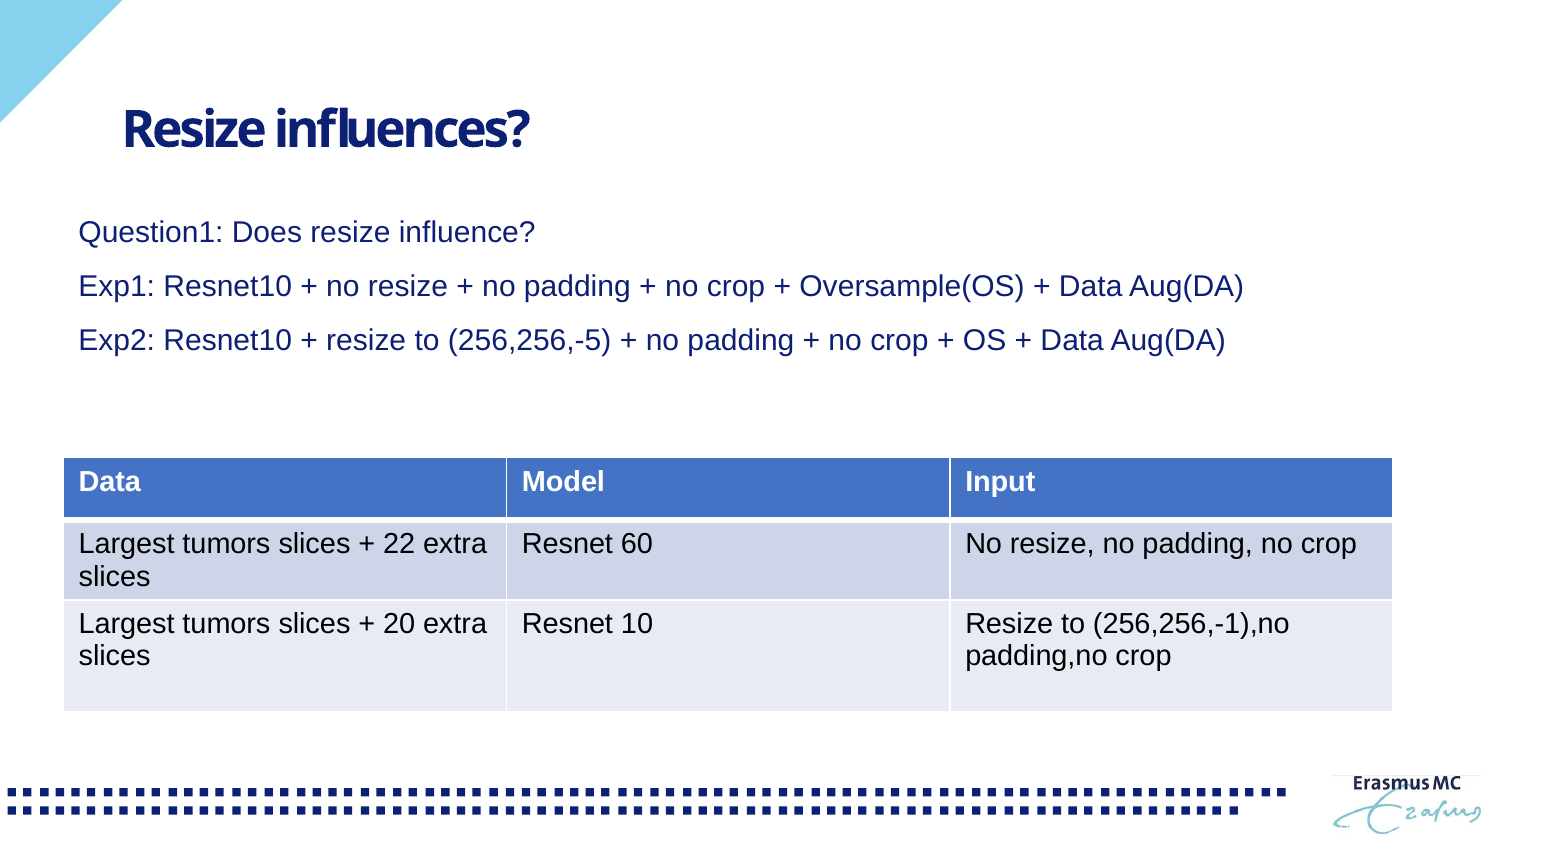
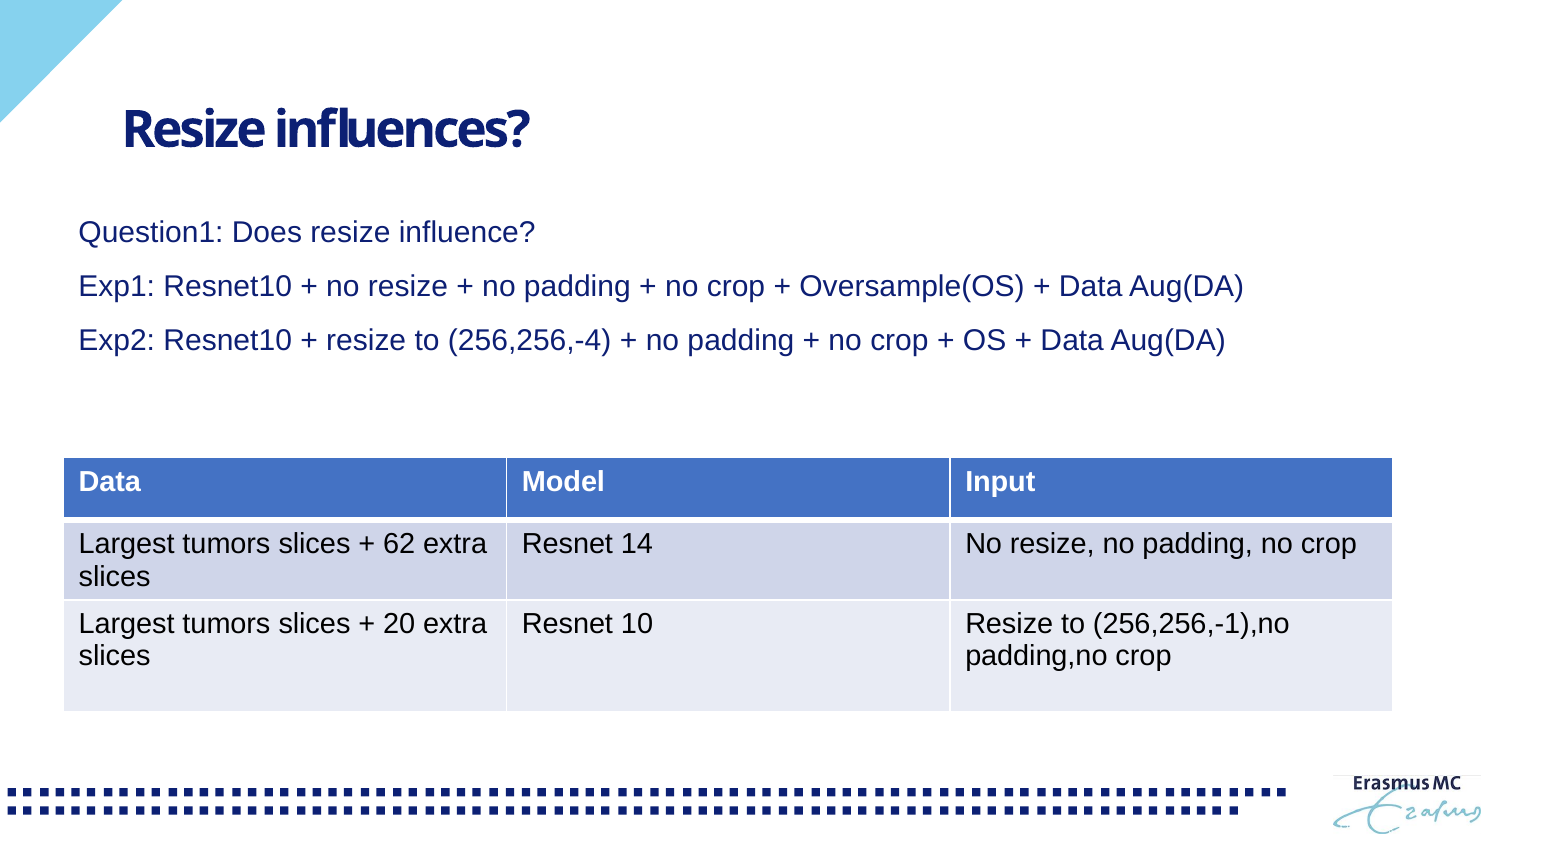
256,256,-5: 256,256,-5 -> 256,256,-4
22: 22 -> 62
60: 60 -> 14
